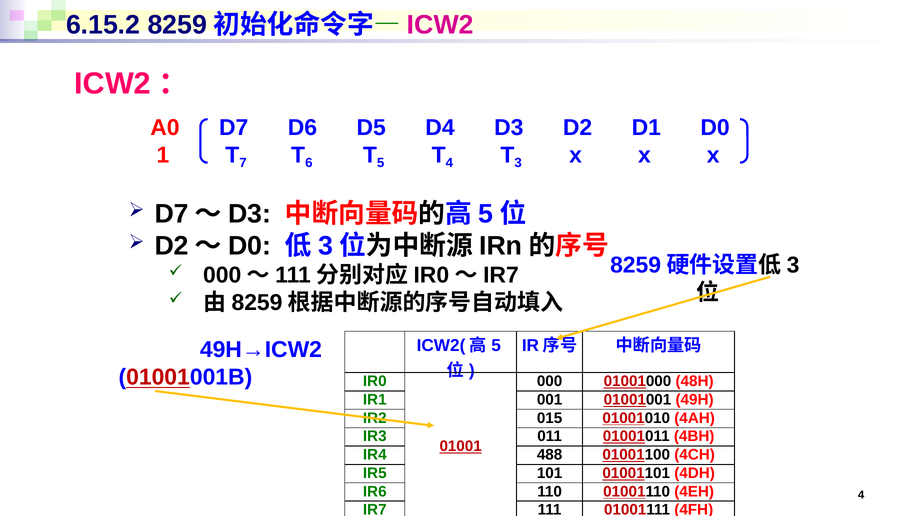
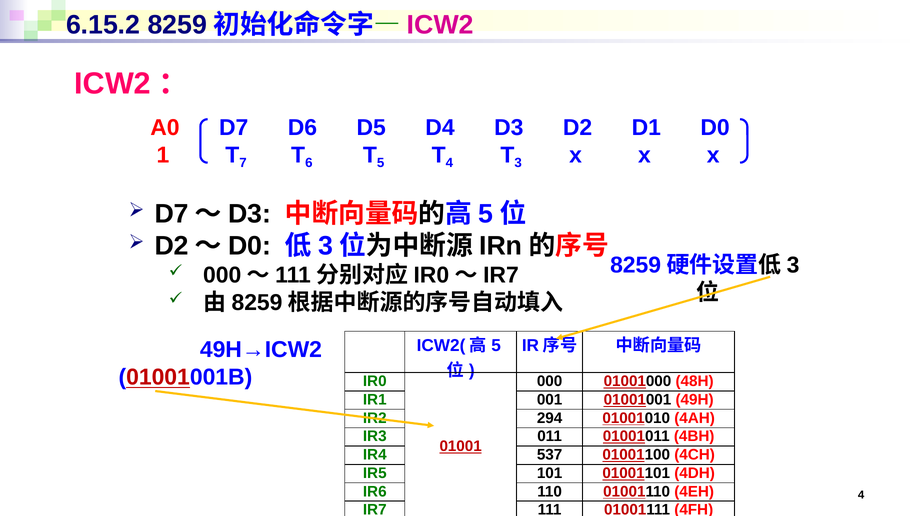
015: 015 -> 294
488: 488 -> 537
